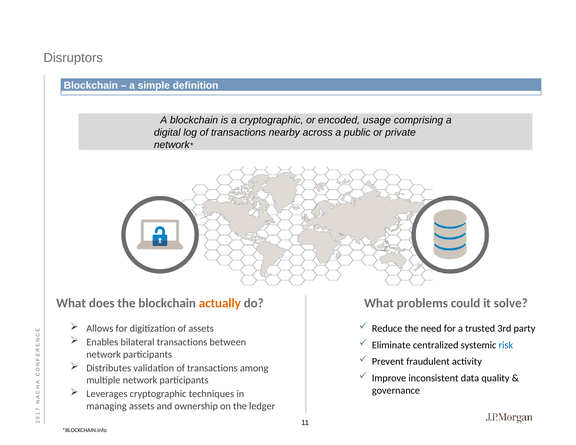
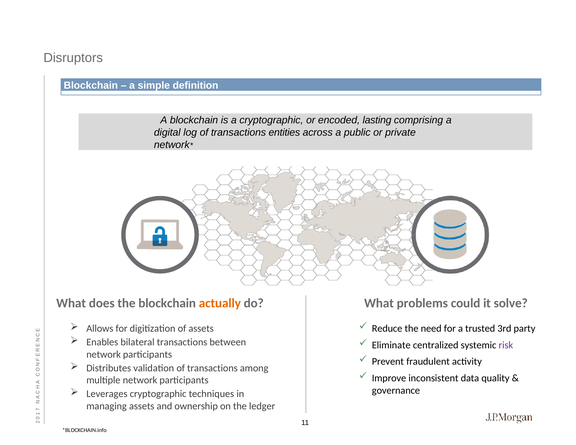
usage: usage -> lasting
nearby: nearby -> entities
risk colour: blue -> purple
